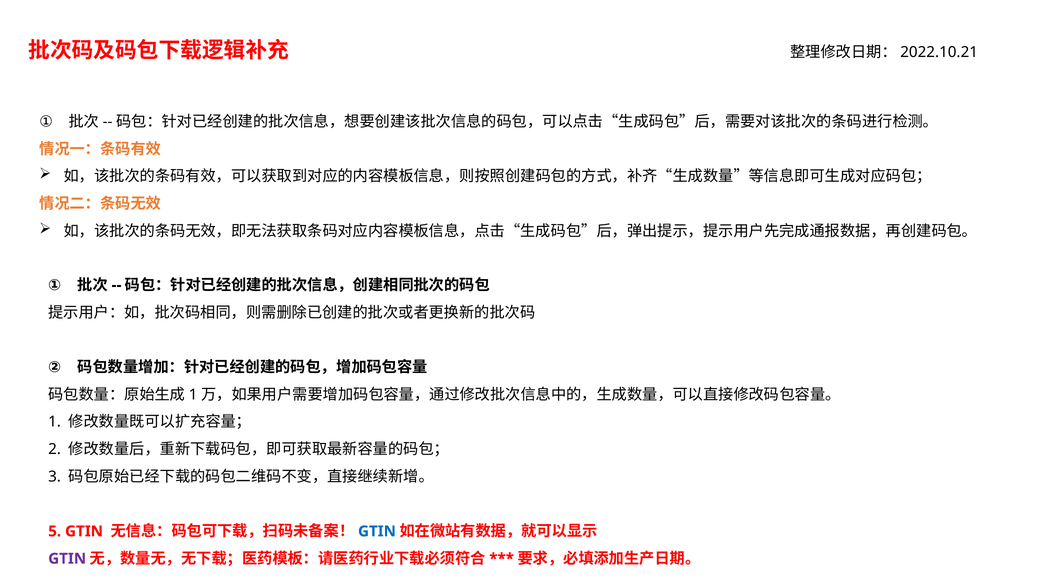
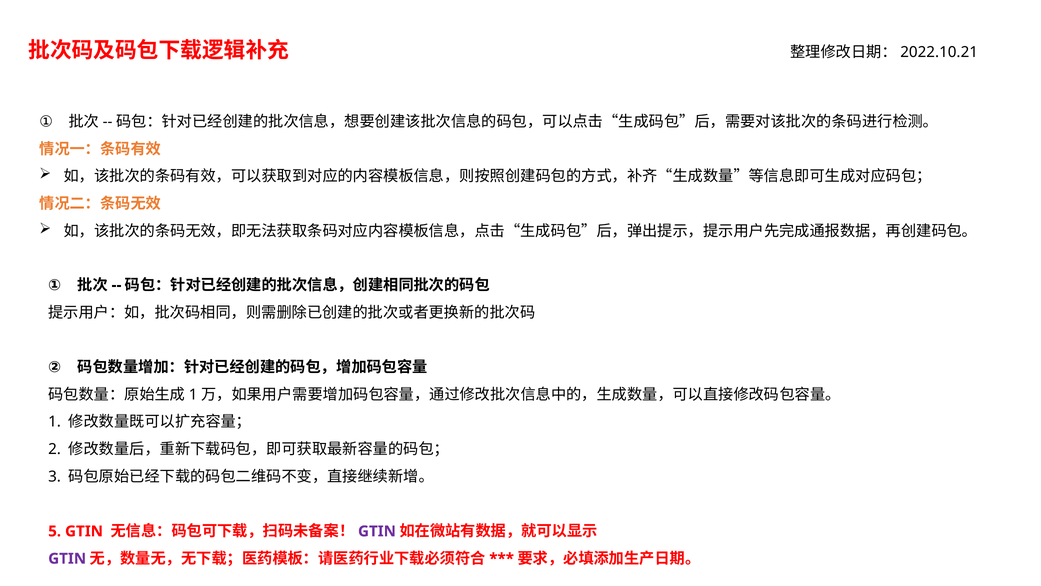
GTIN at (377, 531) colour: blue -> purple
